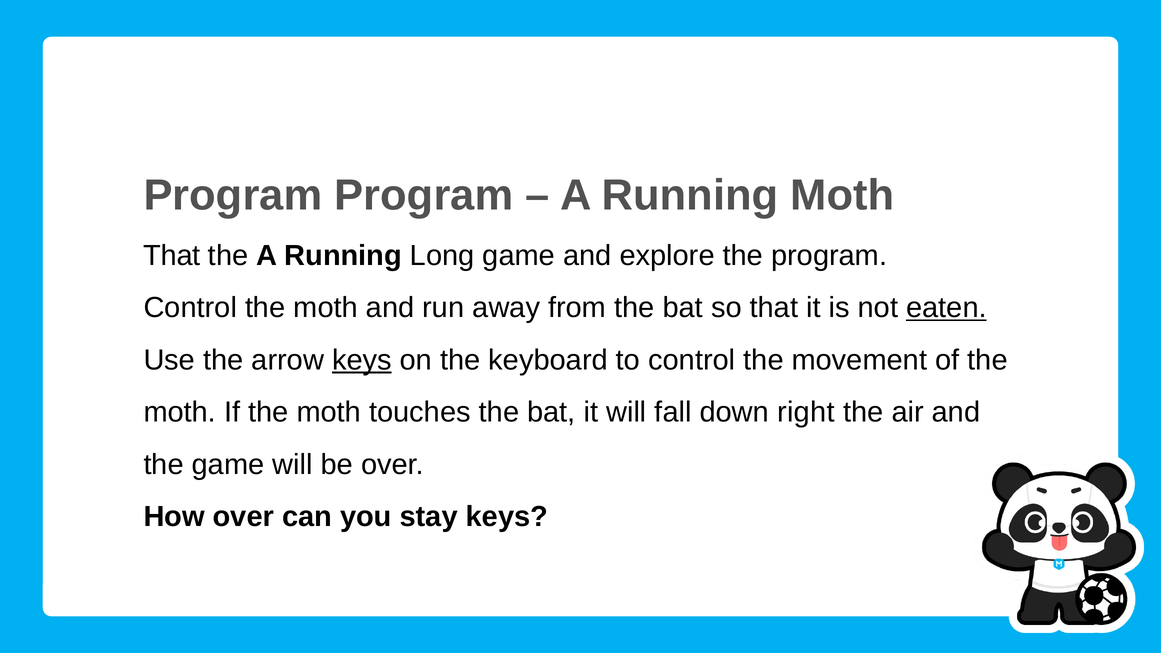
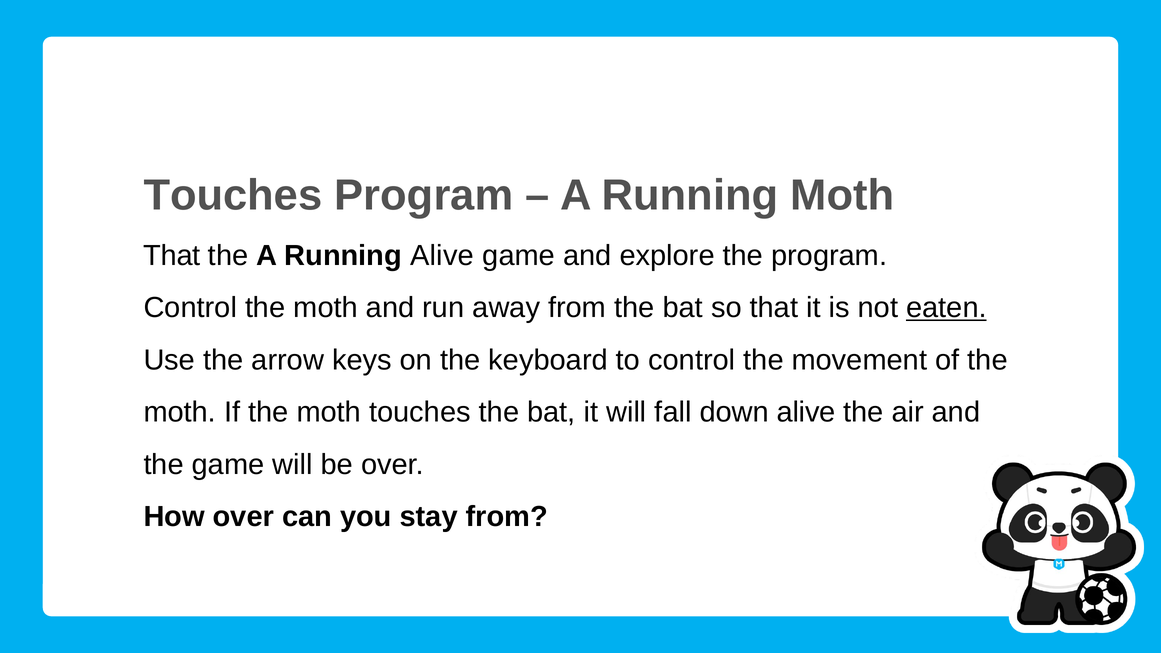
Program at (233, 196): Program -> Touches
Running Long: Long -> Alive
keys at (362, 360) underline: present -> none
down right: right -> alive
stay keys: keys -> from
